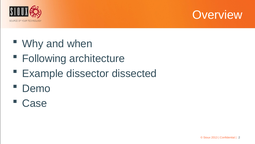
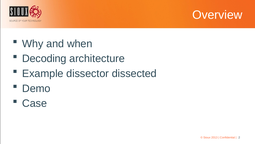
Following: Following -> Decoding
